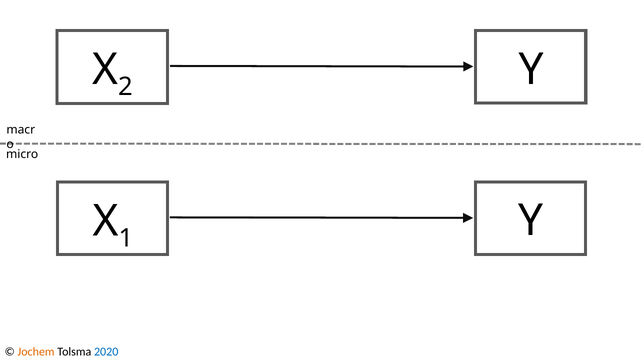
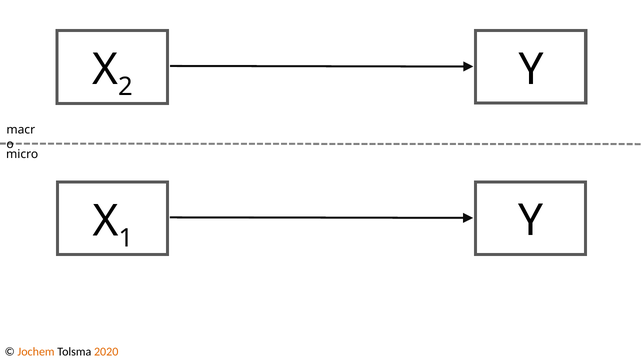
2020 colour: blue -> orange
